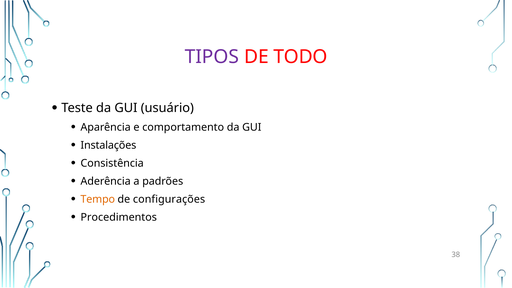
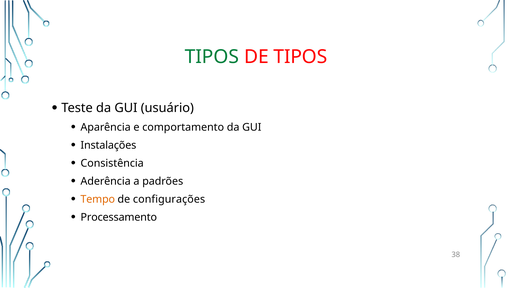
TIPOS at (212, 57) colour: purple -> green
DE TODO: TODO -> TIPOS
Procedimentos: Procedimentos -> Processamento
